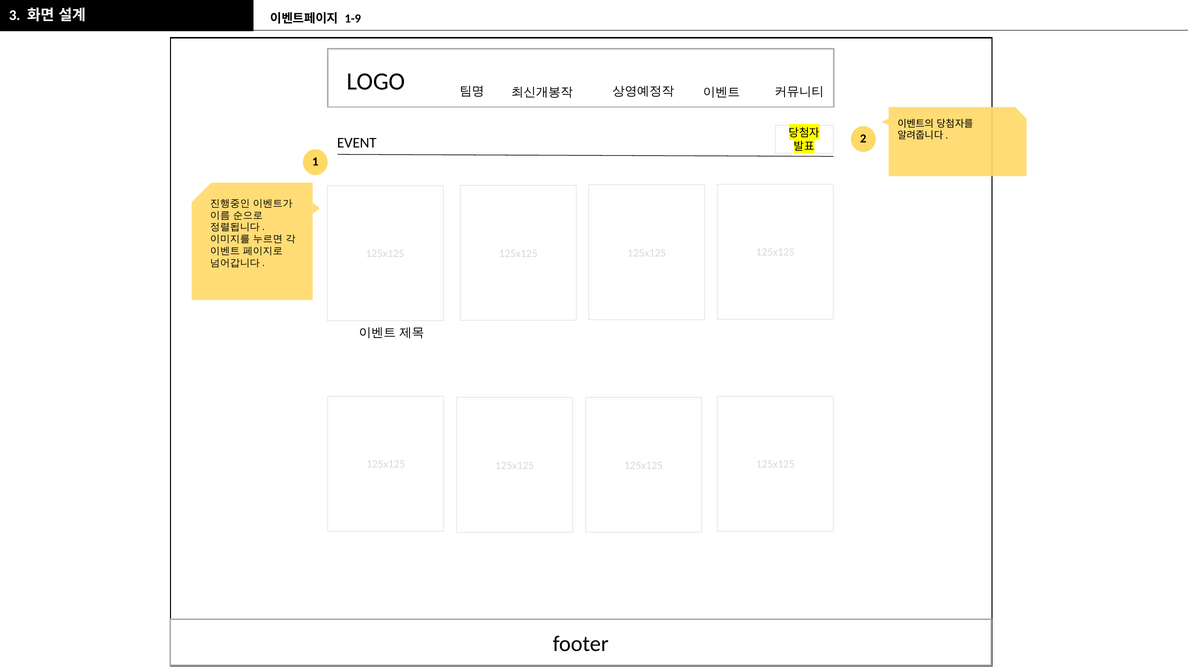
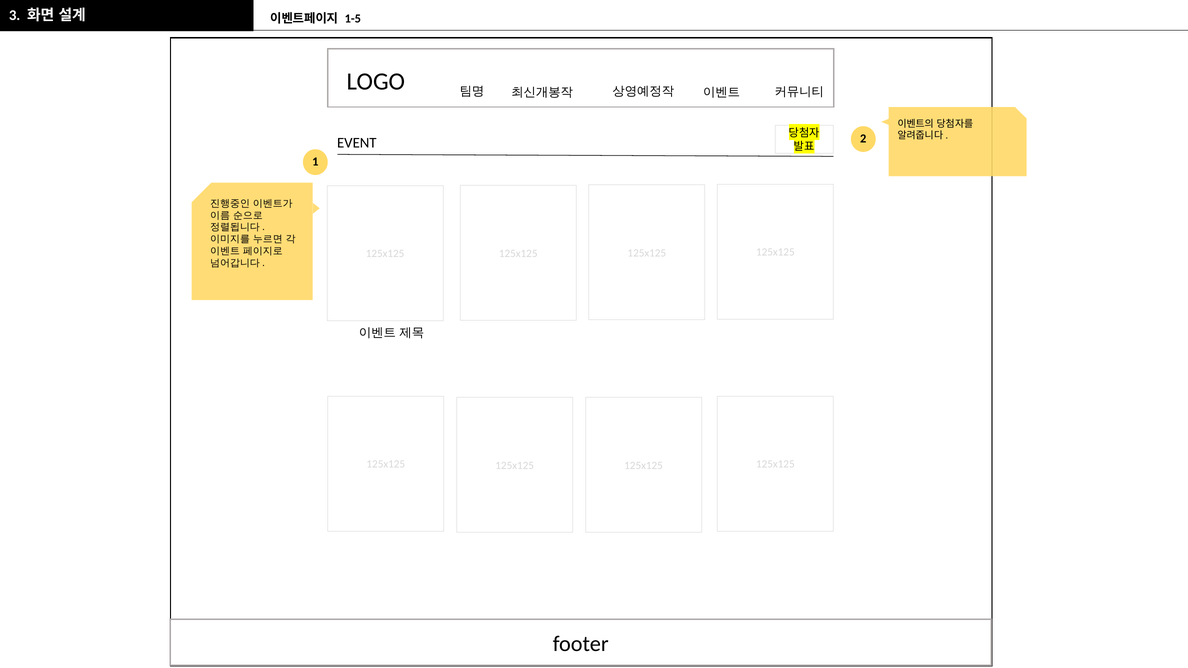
1-9: 1-9 -> 1-5
